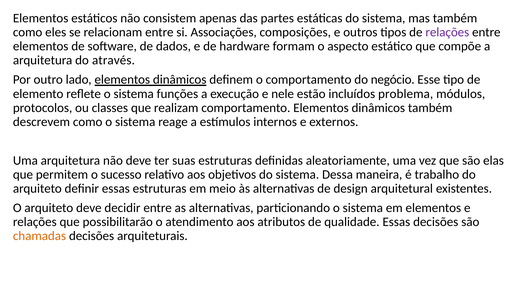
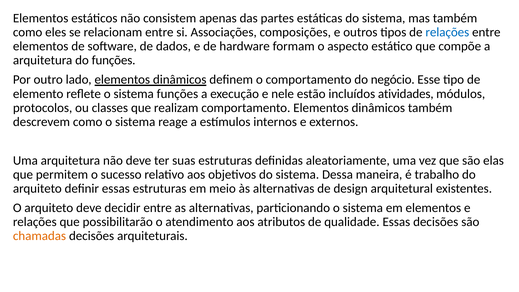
relações at (447, 32) colour: purple -> blue
do através: através -> funções
problema: problema -> atividades
